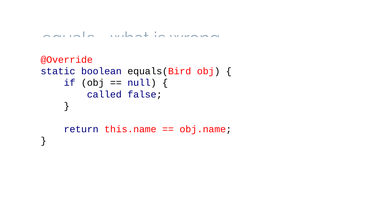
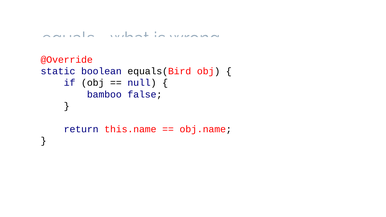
called: called -> bamboo
